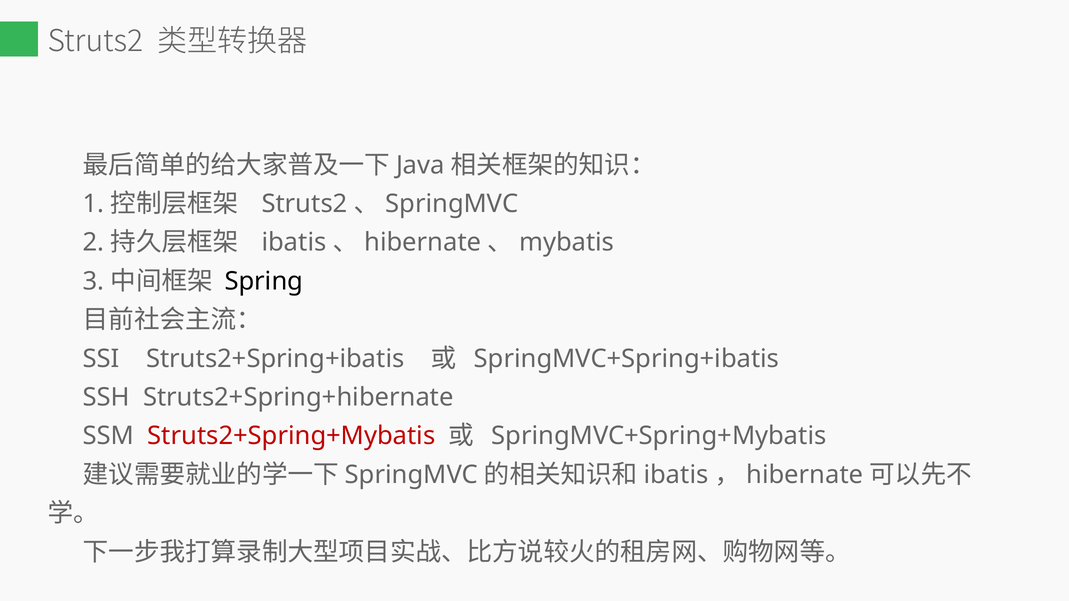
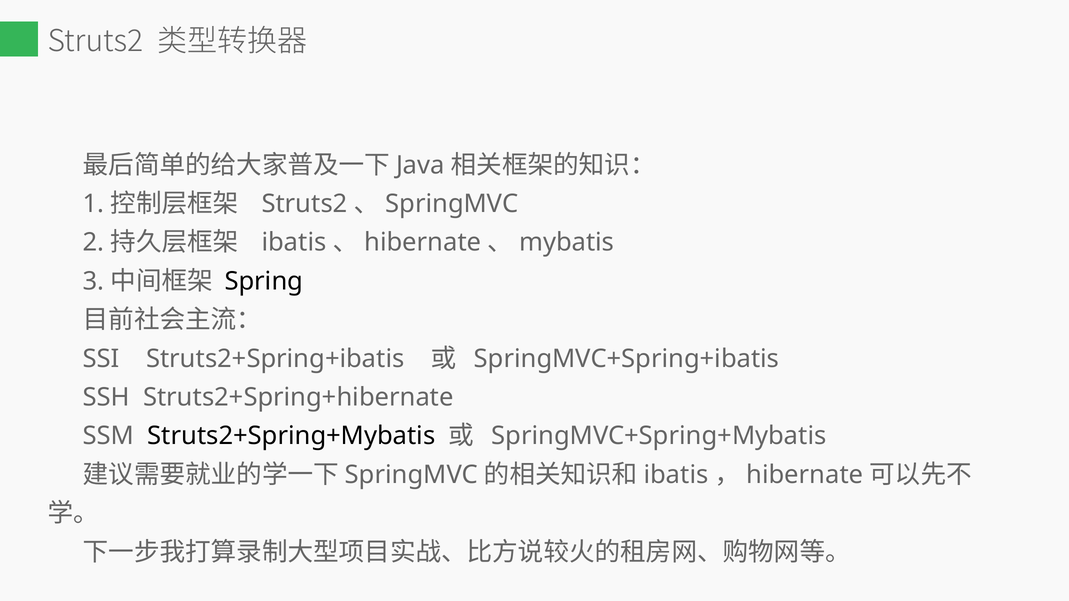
Struts2+Spring+Mybatis colour: red -> black
